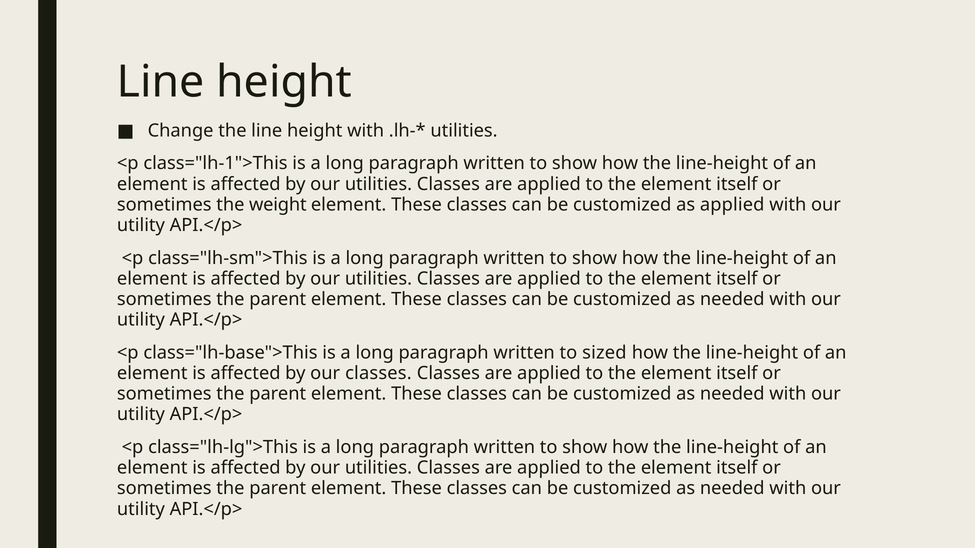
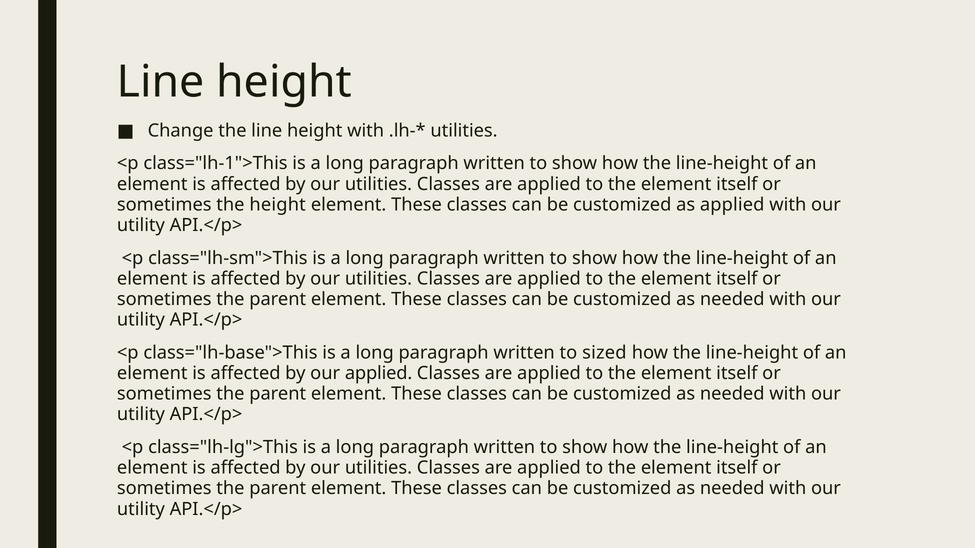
the weight: weight -> height
our classes: classes -> applied
